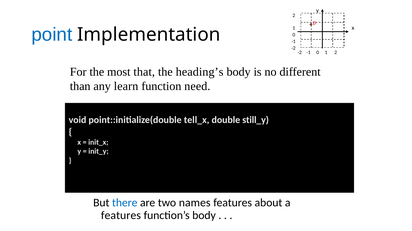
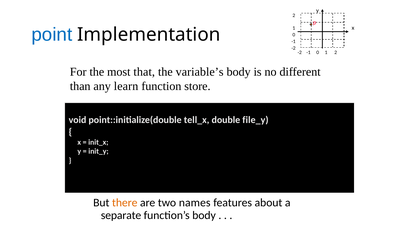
heading’s: heading’s -> variable’s
need: need -> store
still_y: still_y -> file_y
there colour: blue -> orange
features at (121, 216): features -> separate
